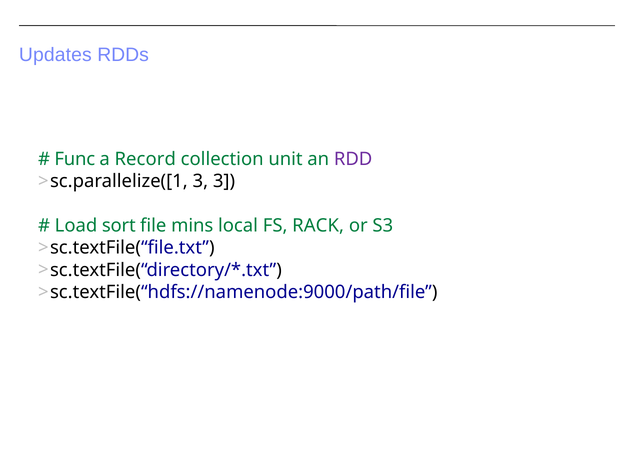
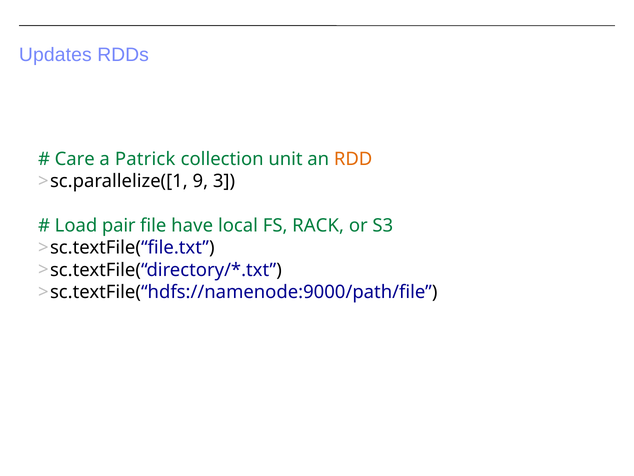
Func: Func -> Care
Record: Record -> Patrick
RDD colour: purple -> orange
3 at (200, 181): 3 -> 9
sort: sort -> pair
mins: mins -> have
